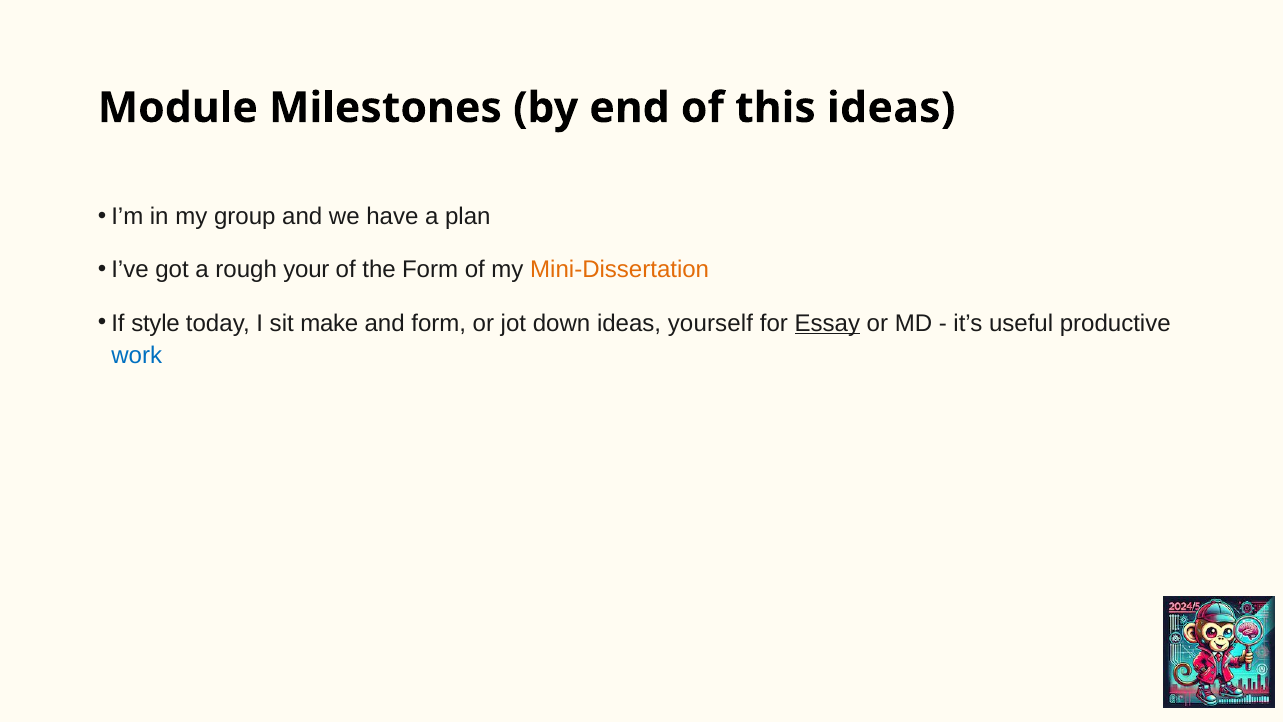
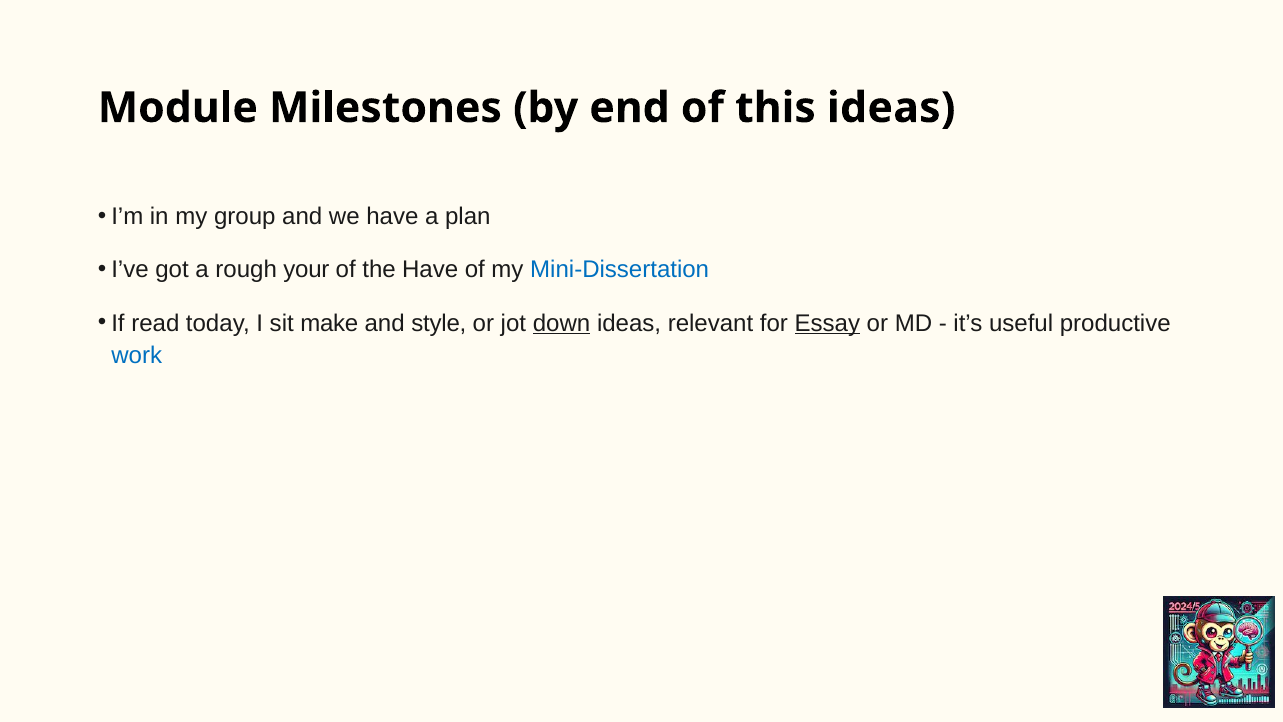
the Form: Form -> Have
Mini-Dissertation colour: orange -> blue
style: style -> read
and form: form -> style
down underline: none -> present
yourself: yourself -> relevant
